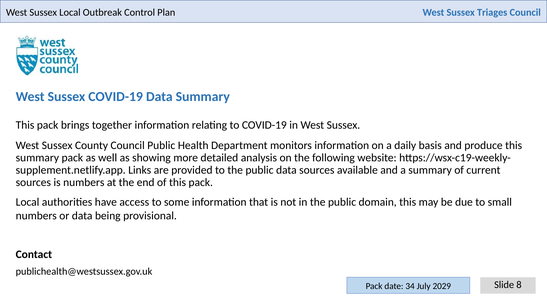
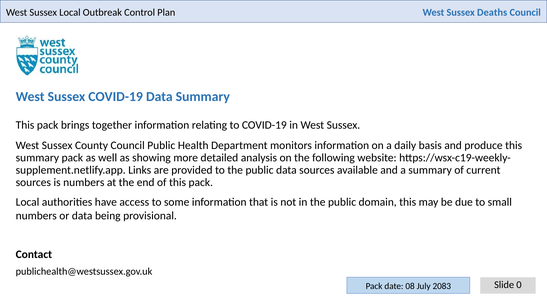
Triages: Triages -> Deaths
8: 8 -> 0
34: 34 -> 08
2029: 2029 -> 2083
